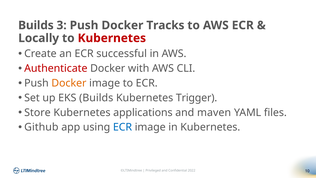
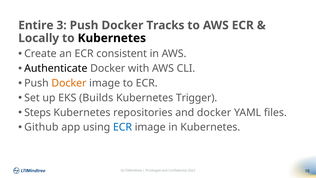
Builds at (36, 25): Builds -> Entire
Kubernetes at (112, 38) colour: red -> black
successful: successful -> consistent
Authenticate colour: red -> black
Store: Store -> Steps
applications: applications -> repositories
and maven: maven -> docker
